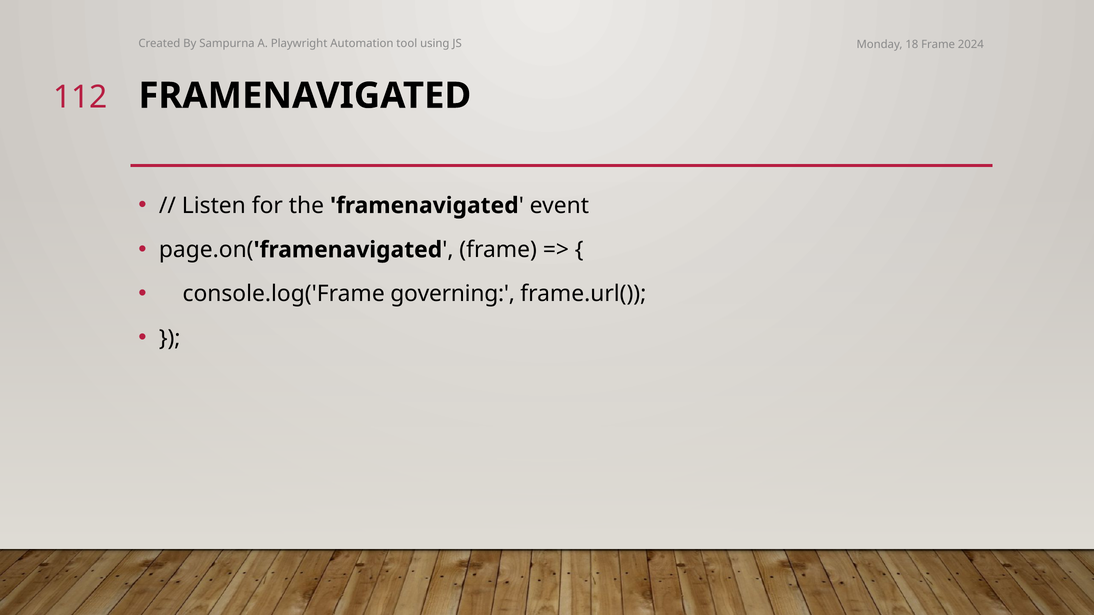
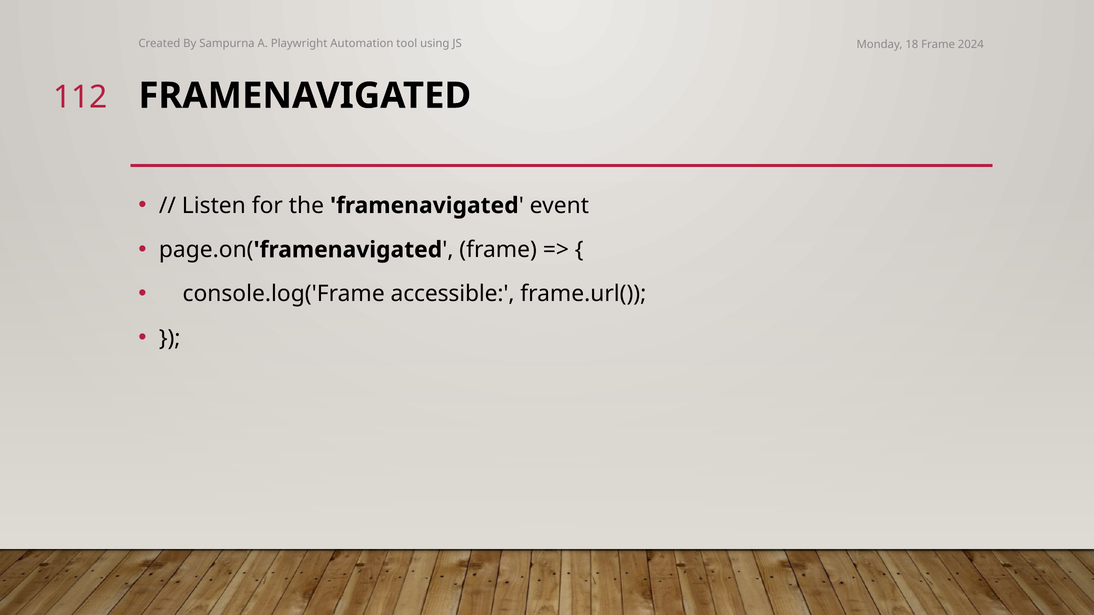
governing: governing -> accessible
